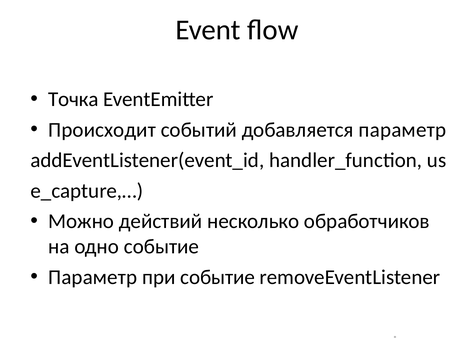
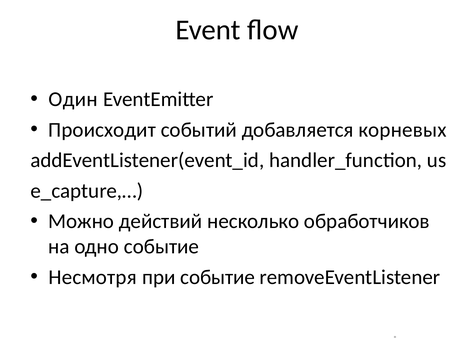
Точка: Точка -> Один
добавляется параметр: параметр -> корневых
Параметр at (93, 277): Параметр -> Несмотря
